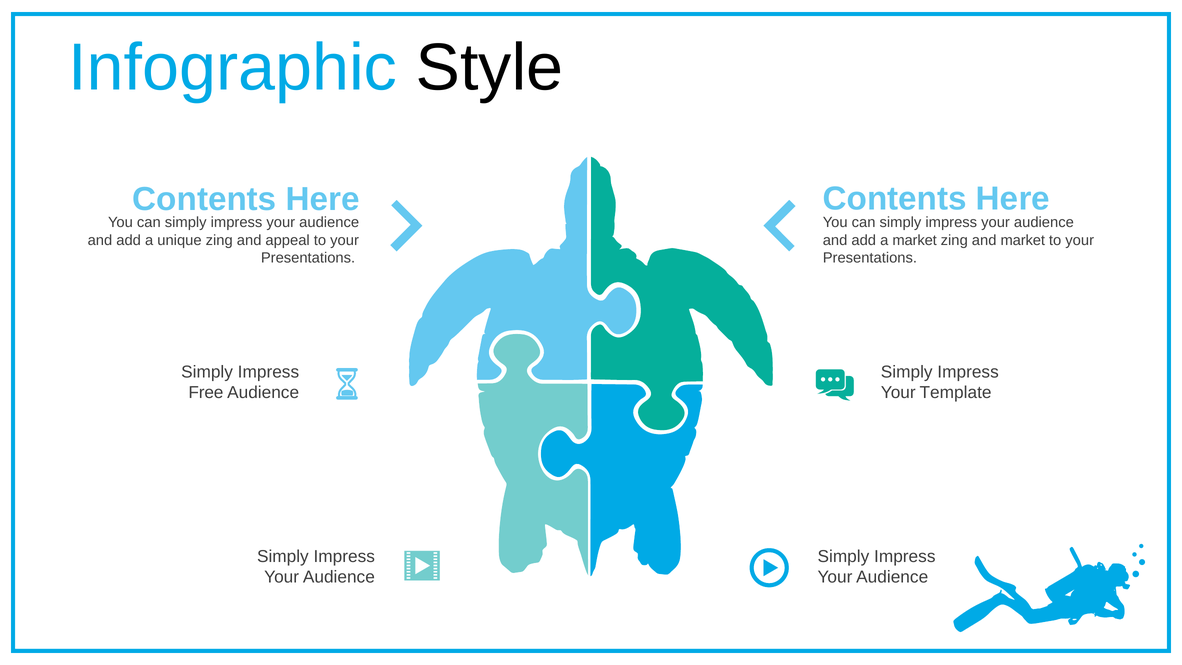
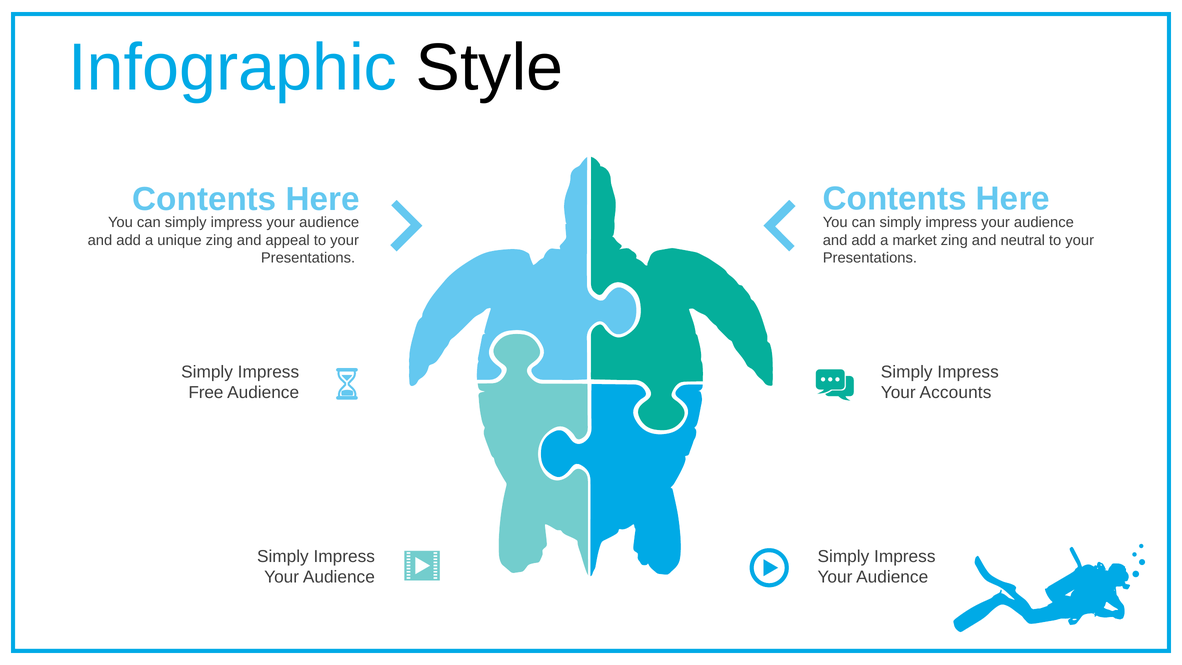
and market: market -> neutral
Template: Template -> Accounts
